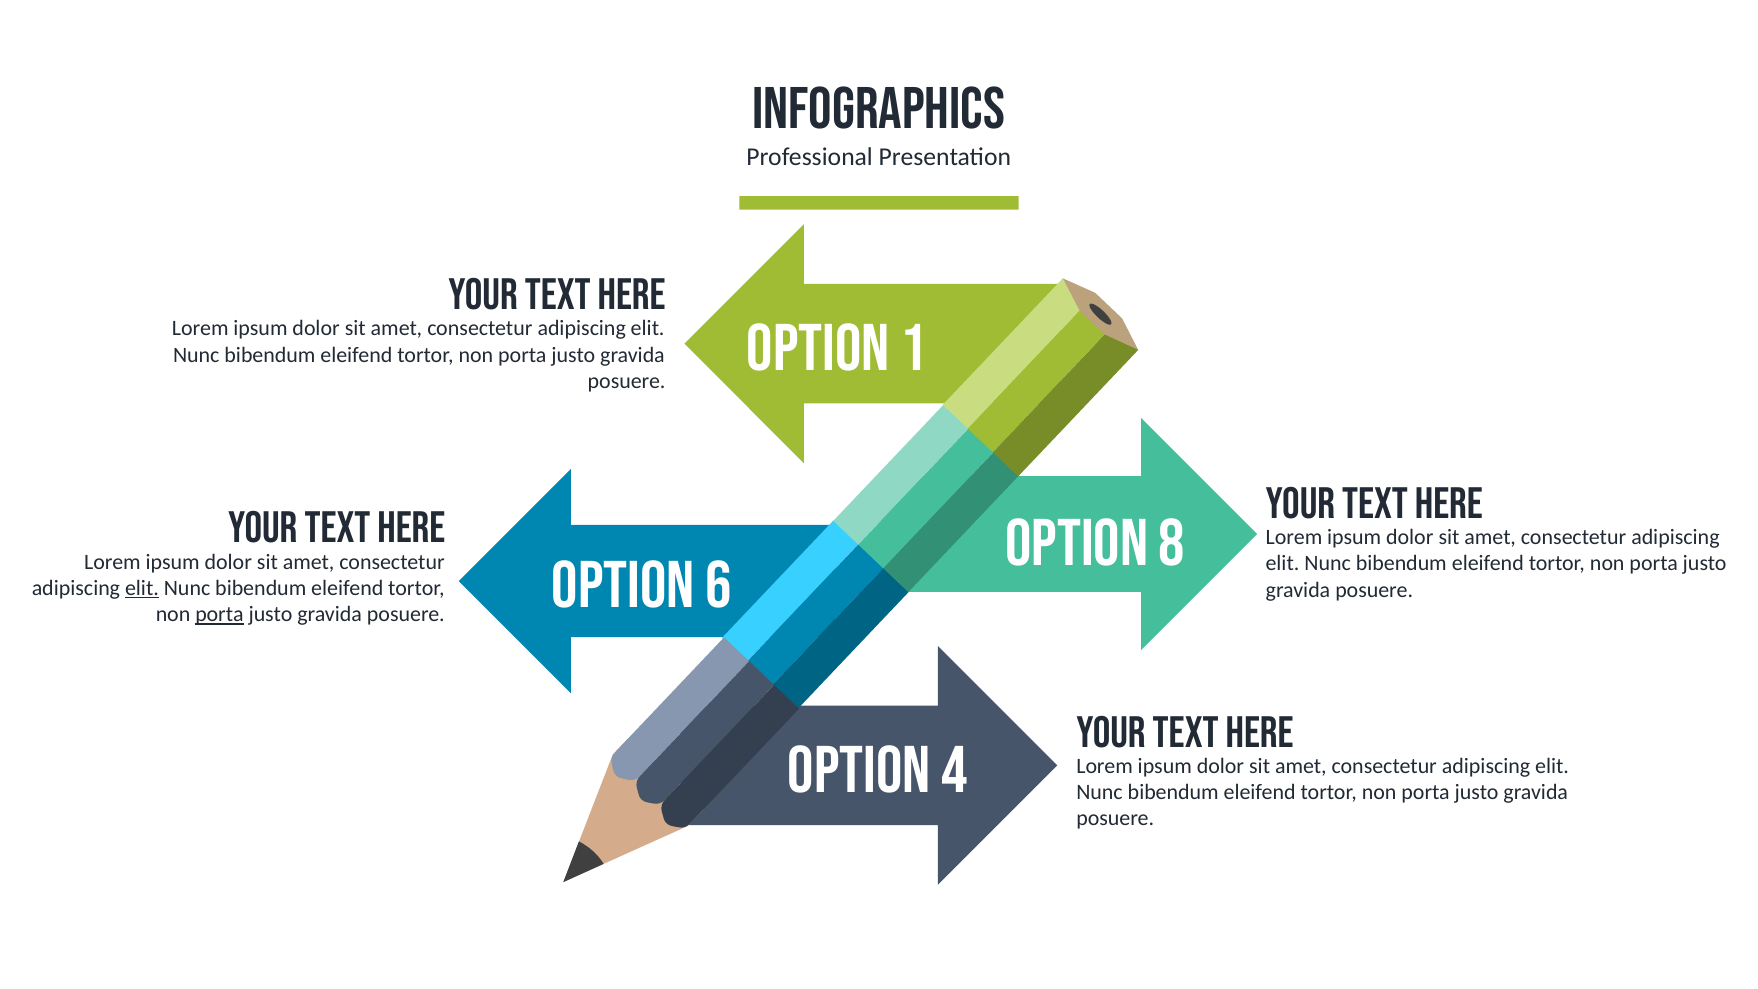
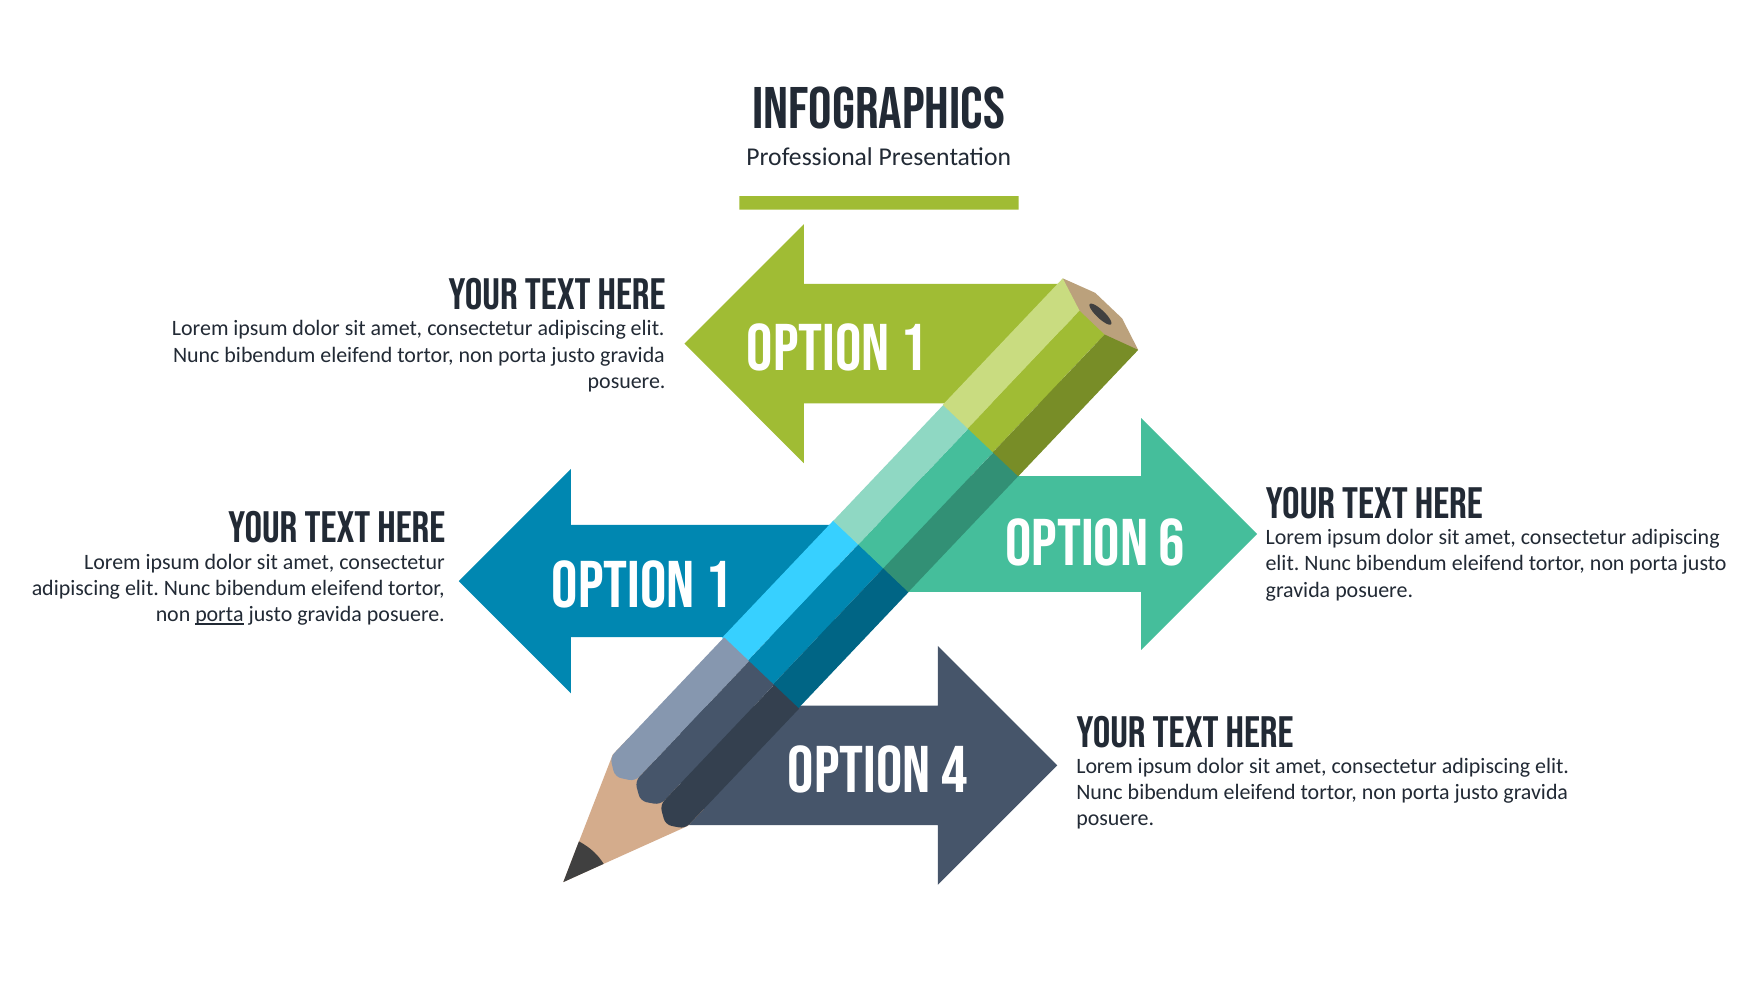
8: 8 -> 6
6 at (719, 585): 6 -> 1
elit at (142, 588) underline: present -> none
